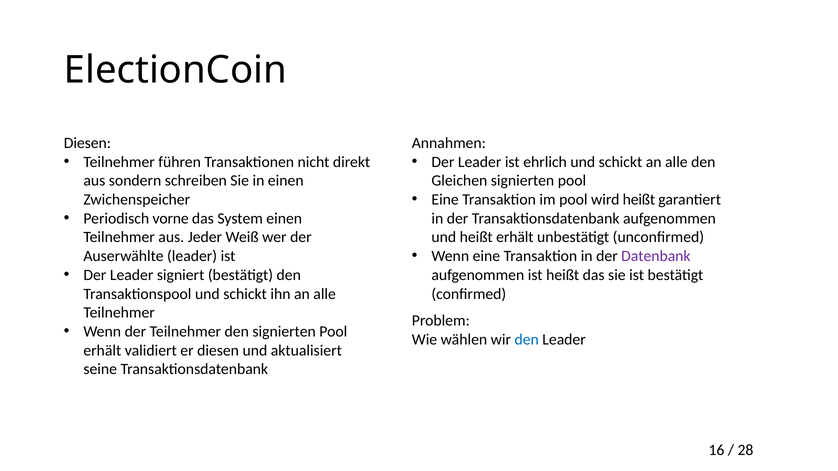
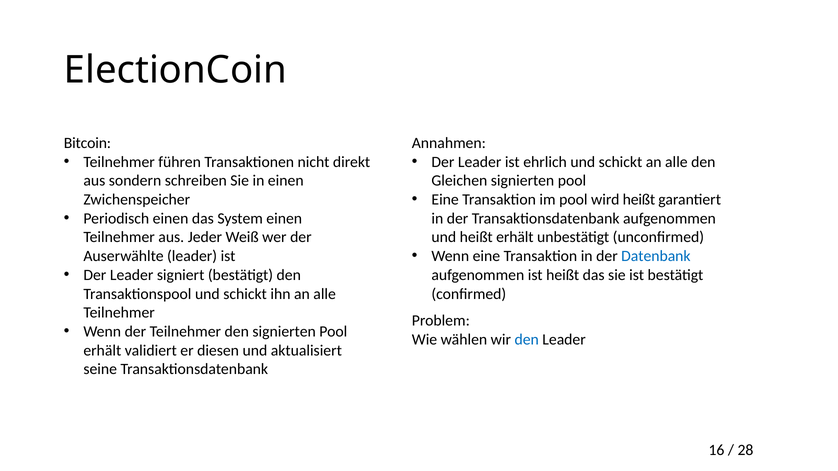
Diesen at (87, 143): Diesen -> Bitcoin
Periodisch vorne: vorne -> einen
Datenbank colour: purple -> blue
